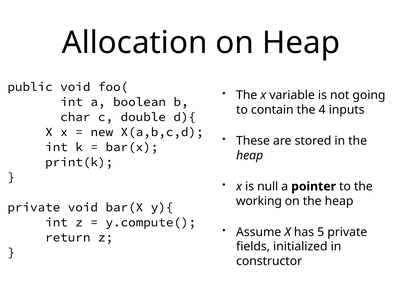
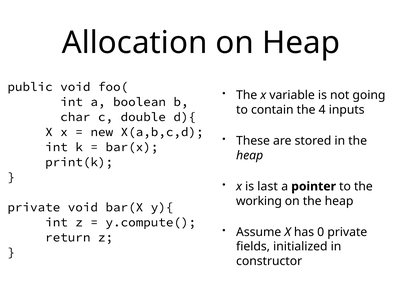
null: null -> last
5: 5 -> 0
